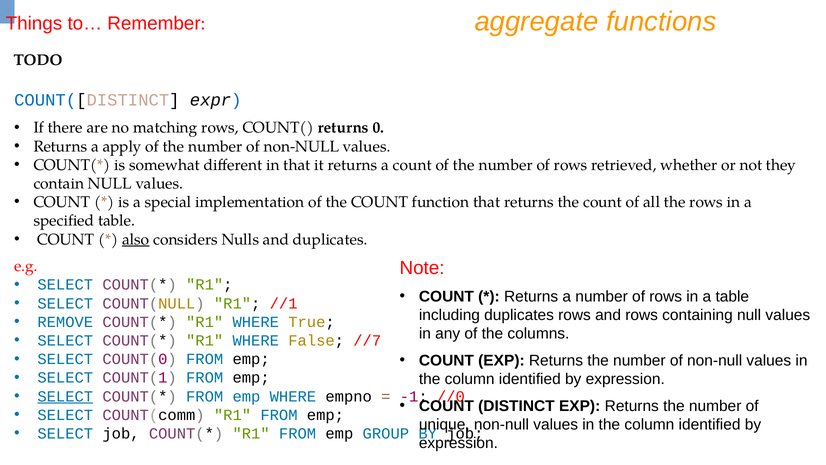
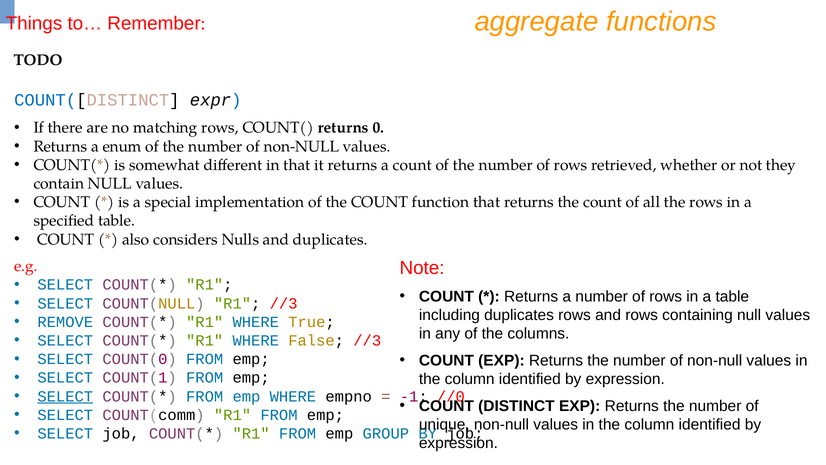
apply: apply -> enum
also underline: present -> none
R1 //1: //1 -> //3
False //7: //7 -> //3
